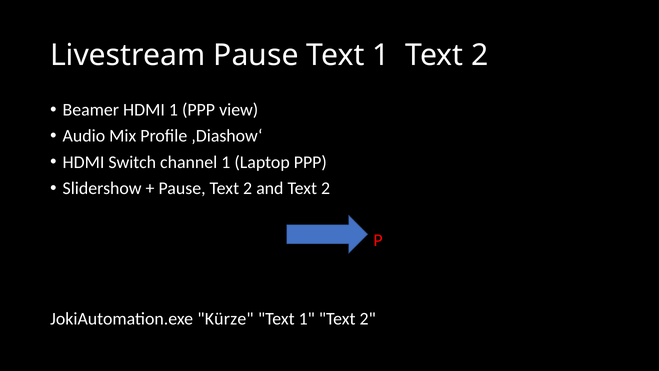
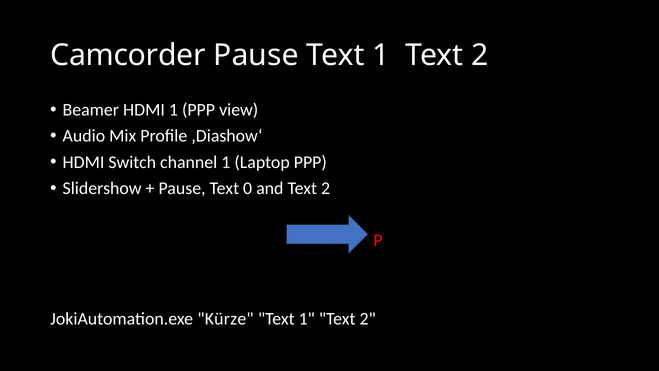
Livestream: Livestream -> Camcorder
Pause Text 2: 2 -> 0
